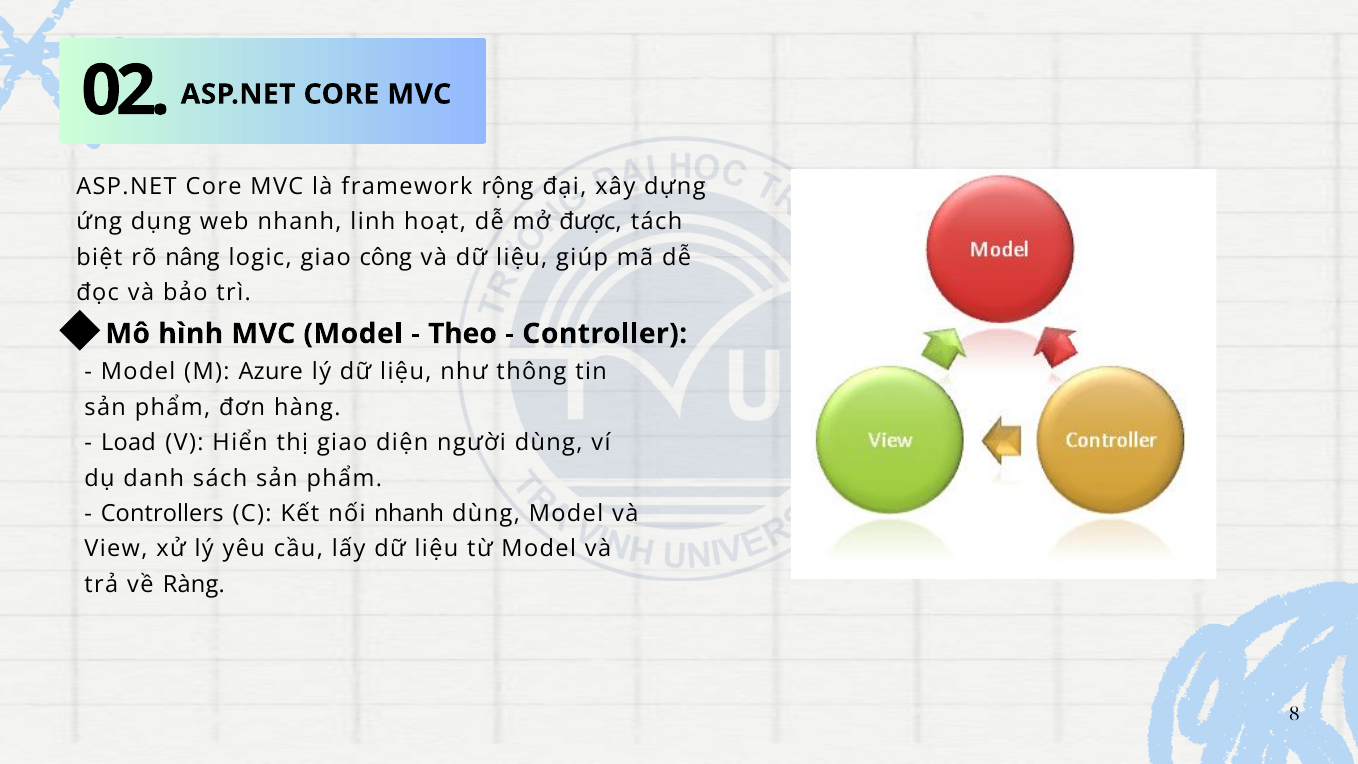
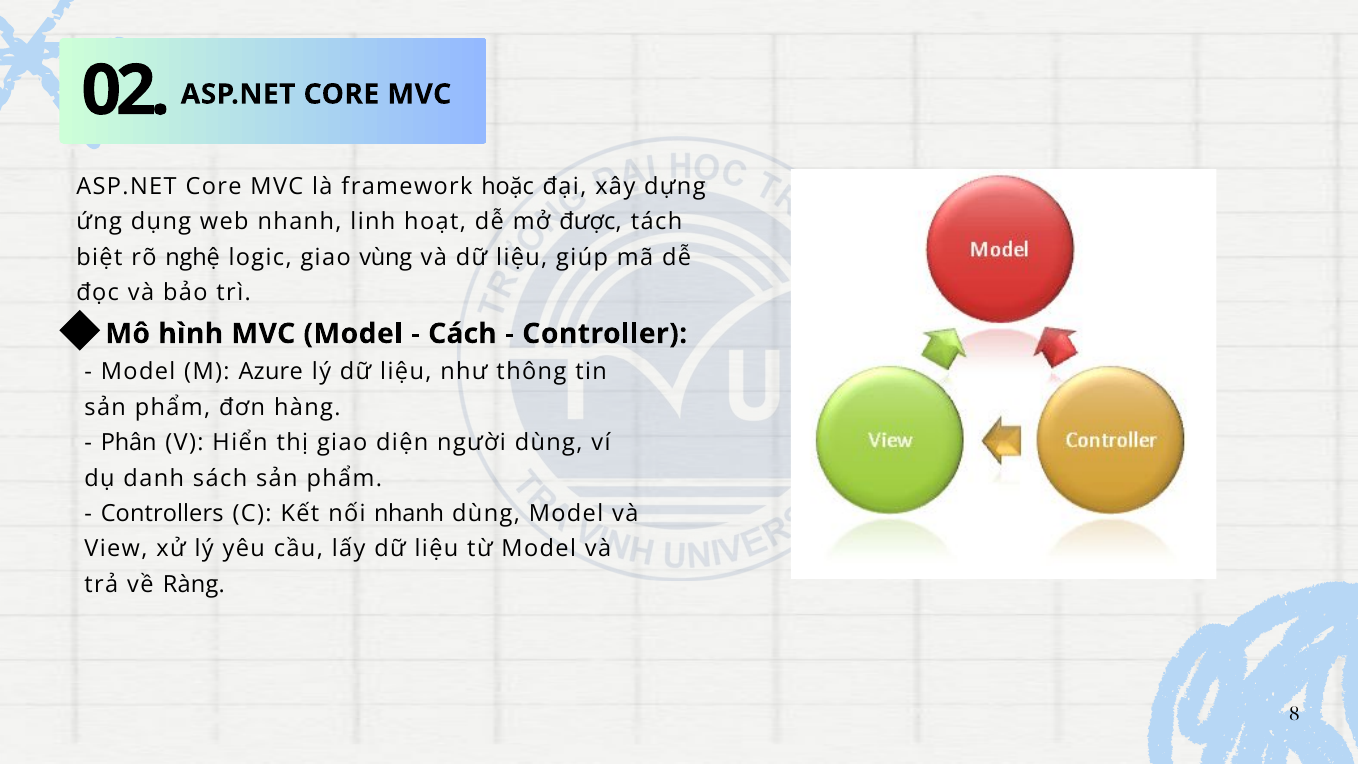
rộng: rộng -> hoặc
nâng: nâng -> nghệ
công: công -> vùng
Theo: Theo -> Cách
Load: Load -> Phân
